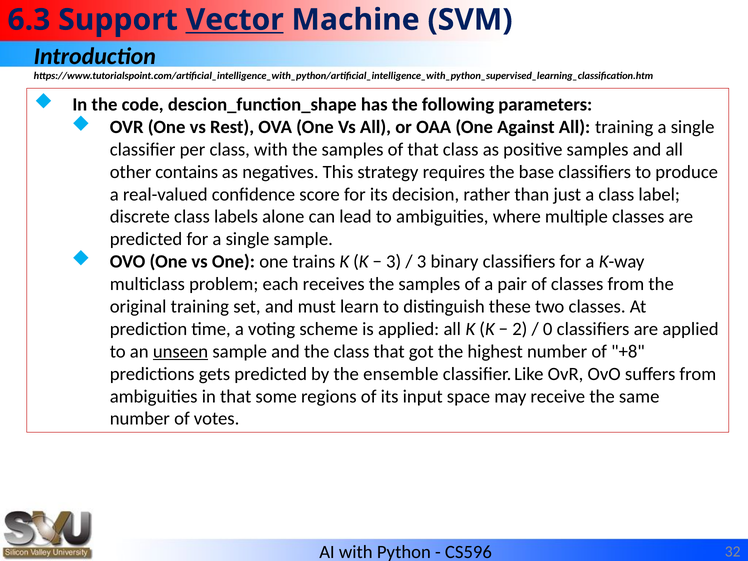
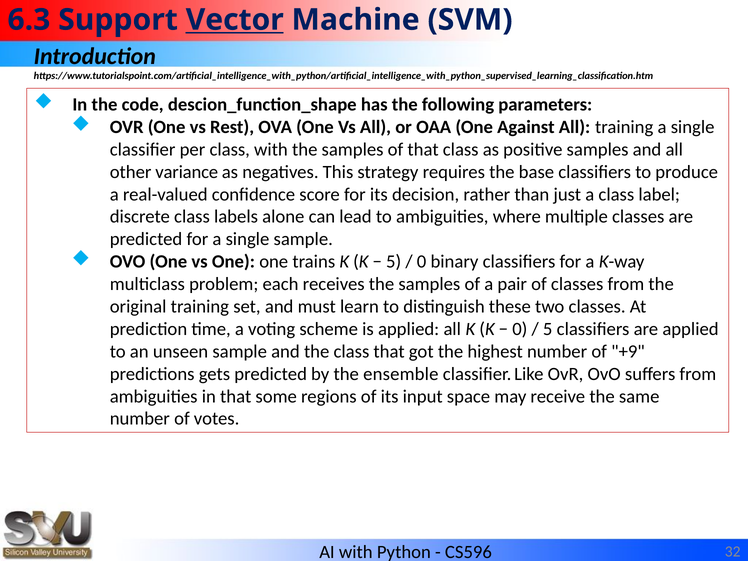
contains: contains -> variance
3 at (394, 262): 3 -> 5
3 at (422, 262): 3 -> 0
2 at (520, 329): 2 -> 0
0 at (548, 329): 0 -> 5
unseen underline: present -> none
+8: +8 -> +9
